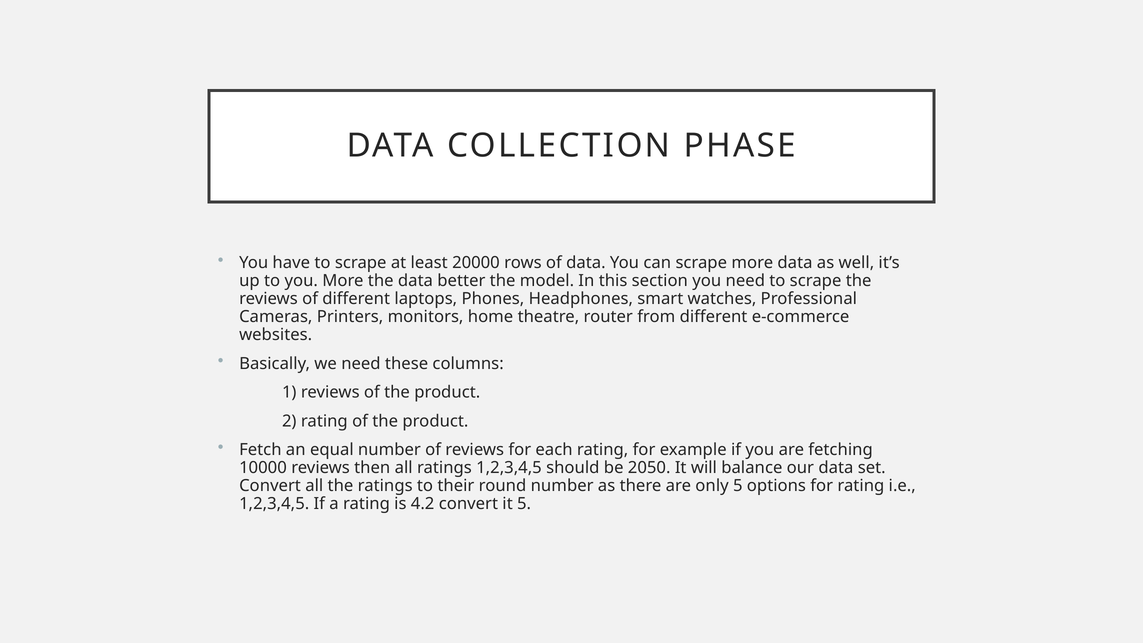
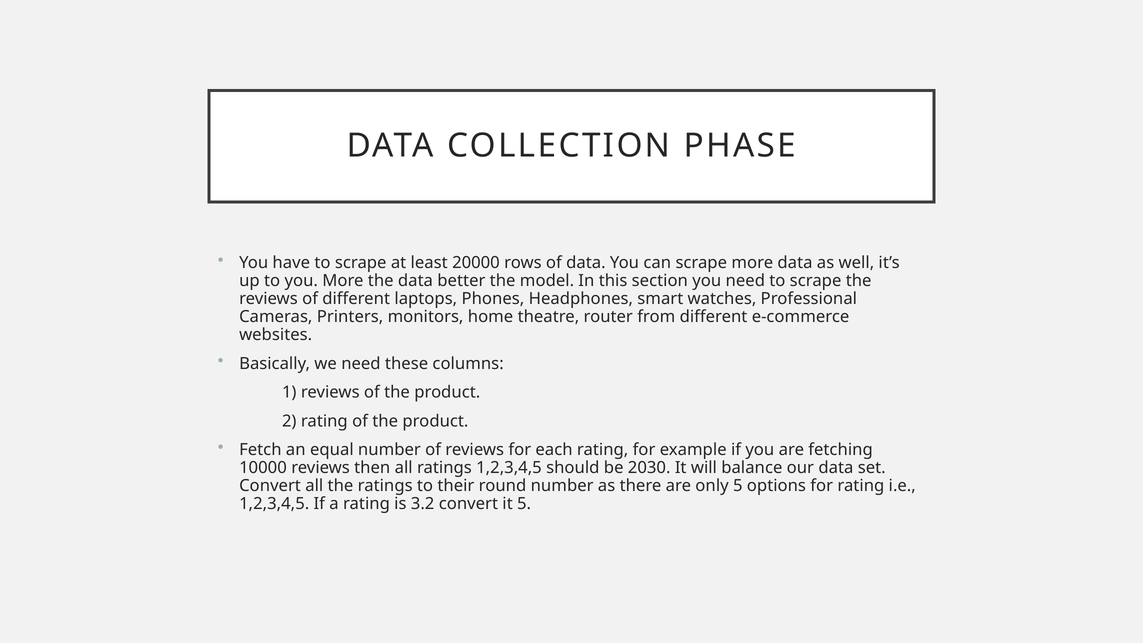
2050: 2050 -> 2030
4.2: 4.2 -> 3.2
